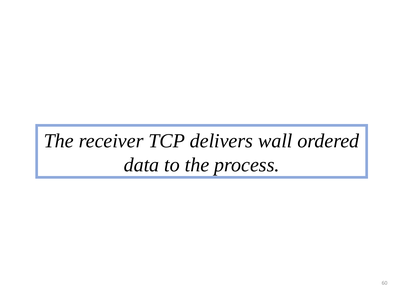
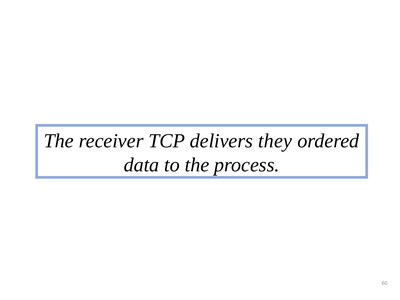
wall: wall -> they
